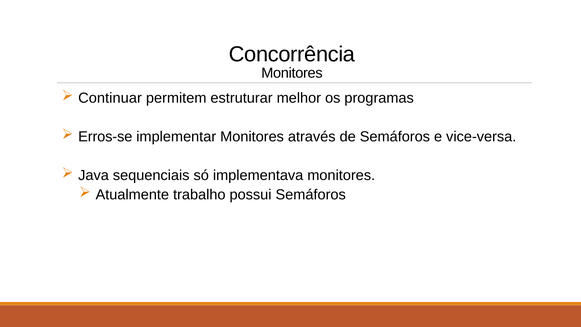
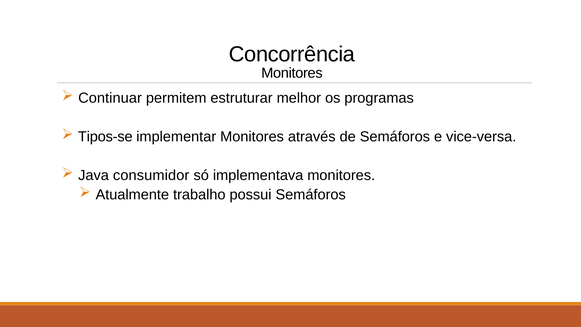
Erros-se: Erros-se -> Tipos-se
sequenciais: sequenciais -> consumidor
